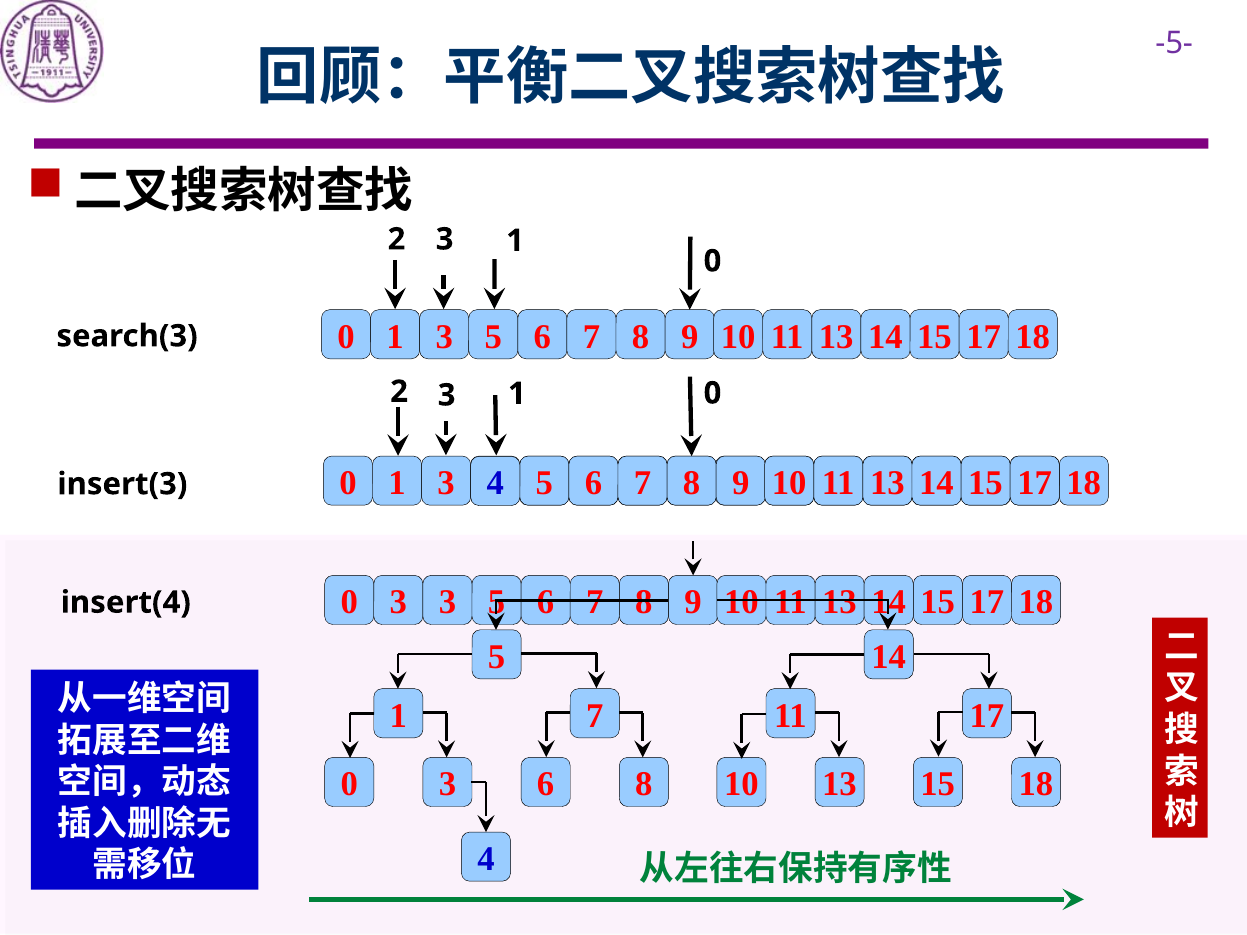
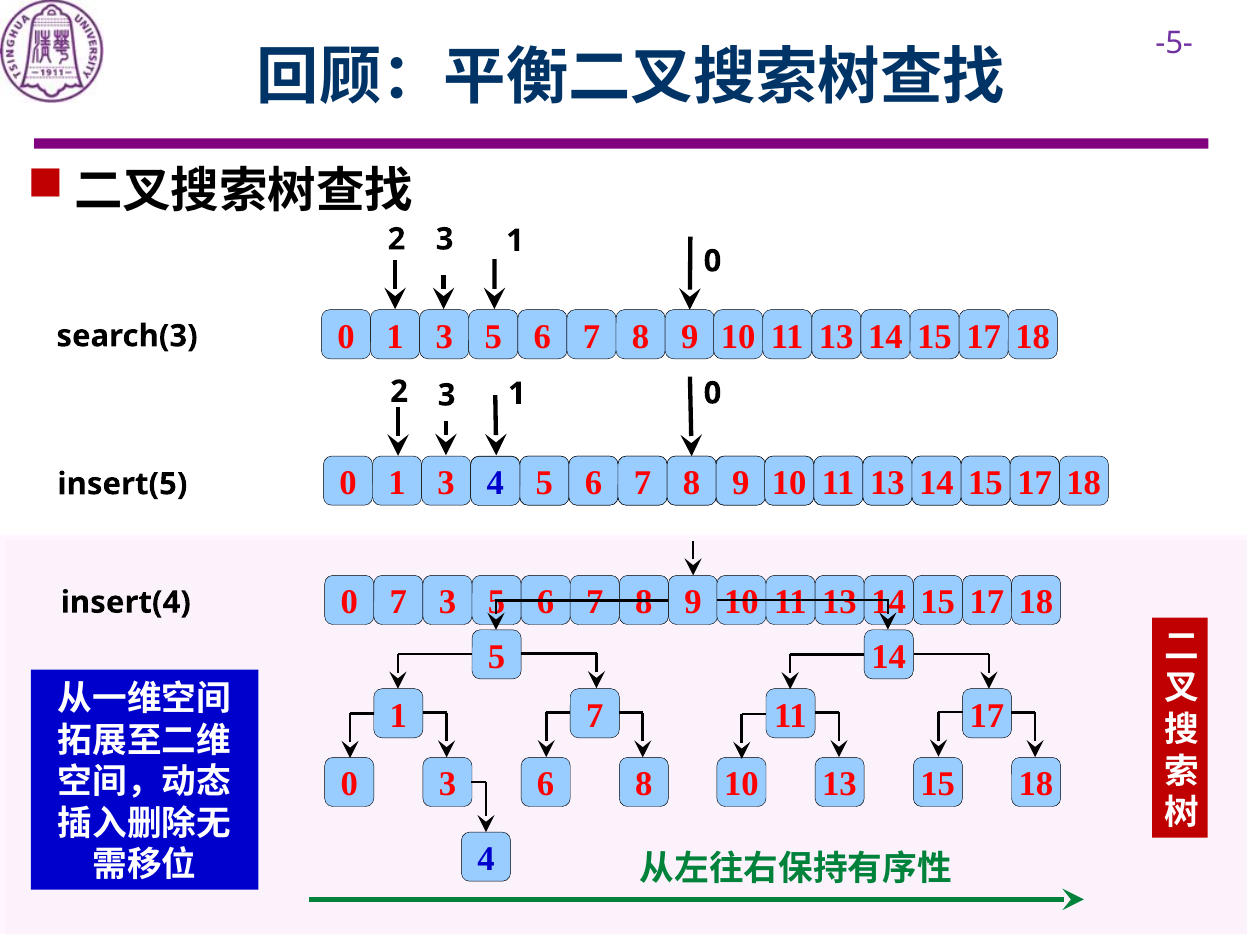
insert(3: insert(3 -> insert(5
0 3: 3 -> 7
